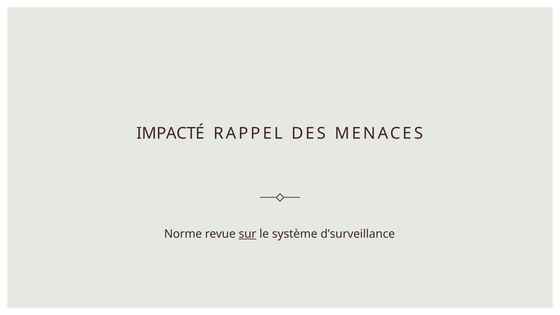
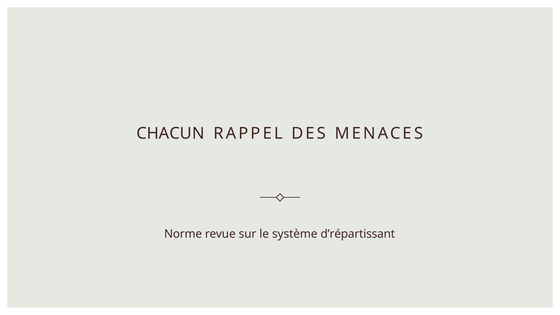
IMPACTÉ: IMPACTÉ -> CHACUN
sur underline: present -> none
d’surveillance: d’surveillance -> d’répartissant
